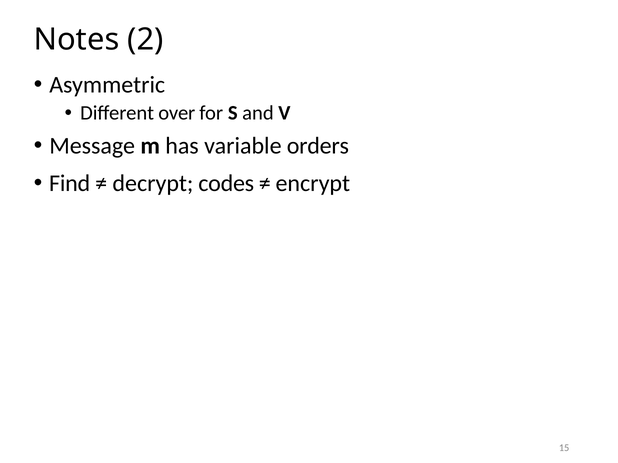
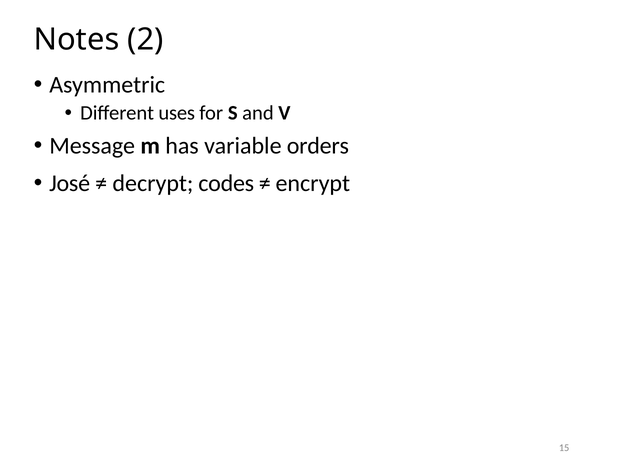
over: over -> uses
Find: Find -> José
